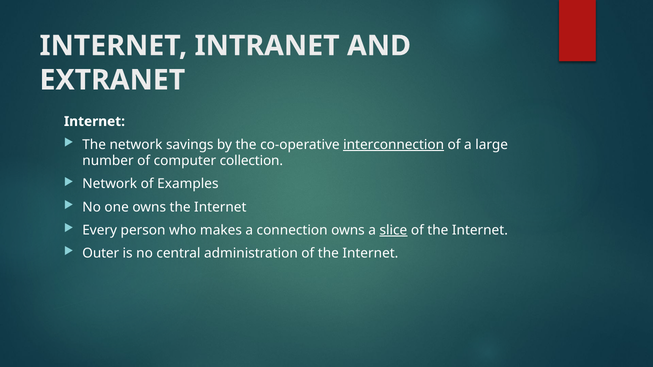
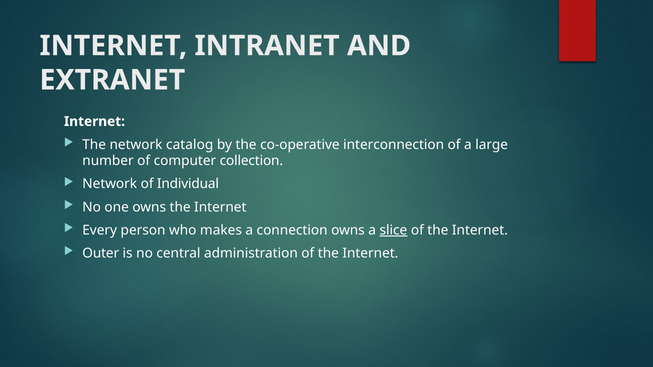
savings: savings -> catalog
interconnection underline: present -> none
Examples: Examples -> Individual
